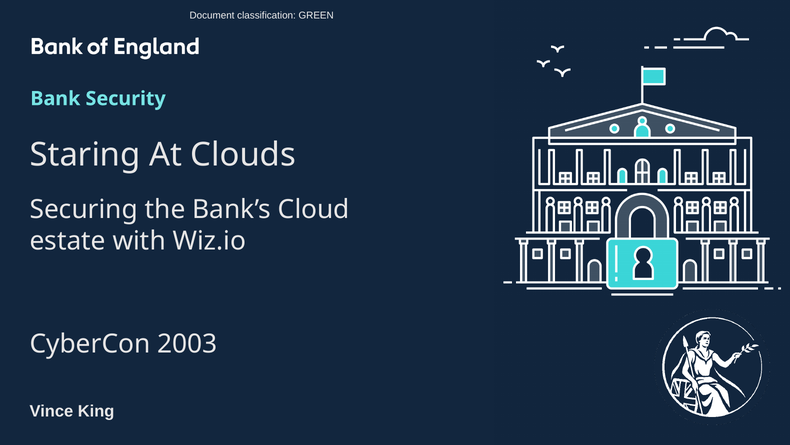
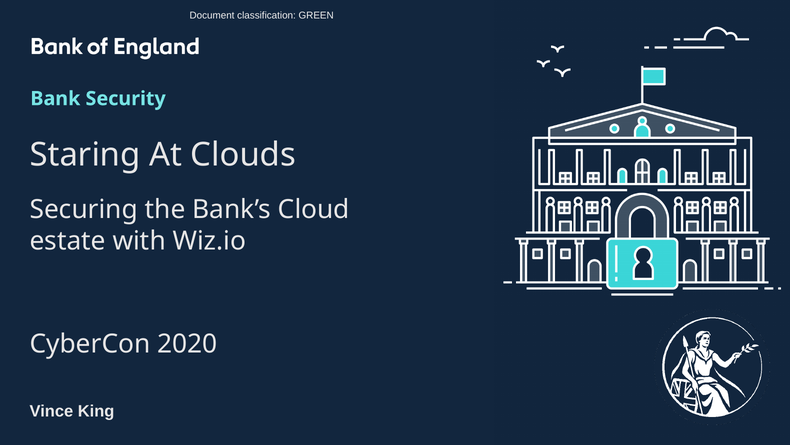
2003: 2003 -> 2020
